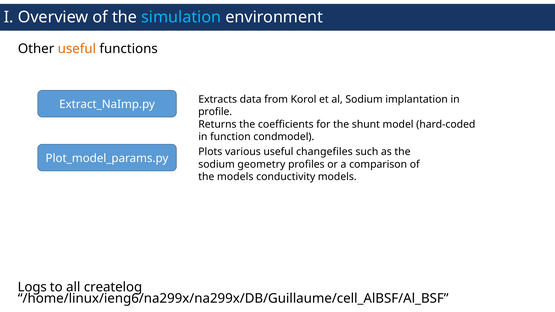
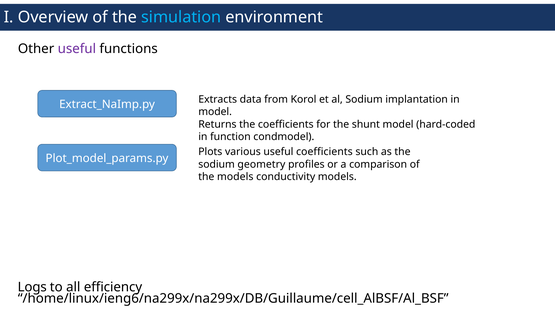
useful at (77, 49) colour: orange -> purple
profile at (215, 112): profile -> model
useful changefiles: changefiles -> coefficients
createlog: createlog -> efficiency
